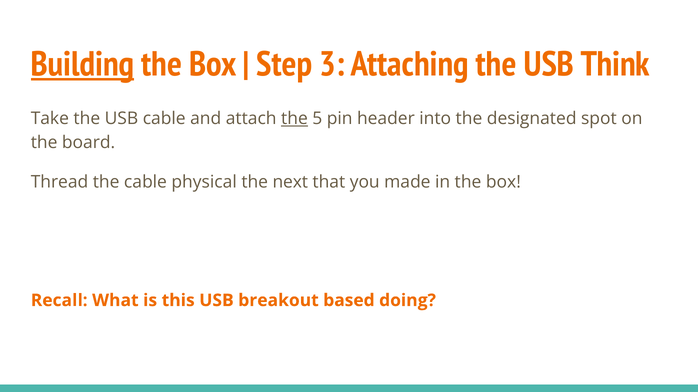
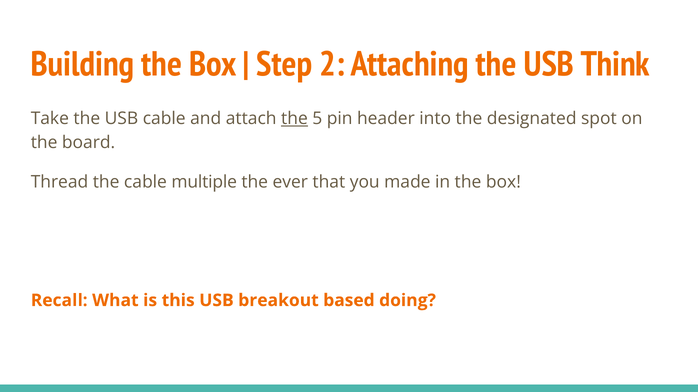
Building underline: present -> none
3: 3 -> 2
physical: physical -> multiple
next: next -> ever
